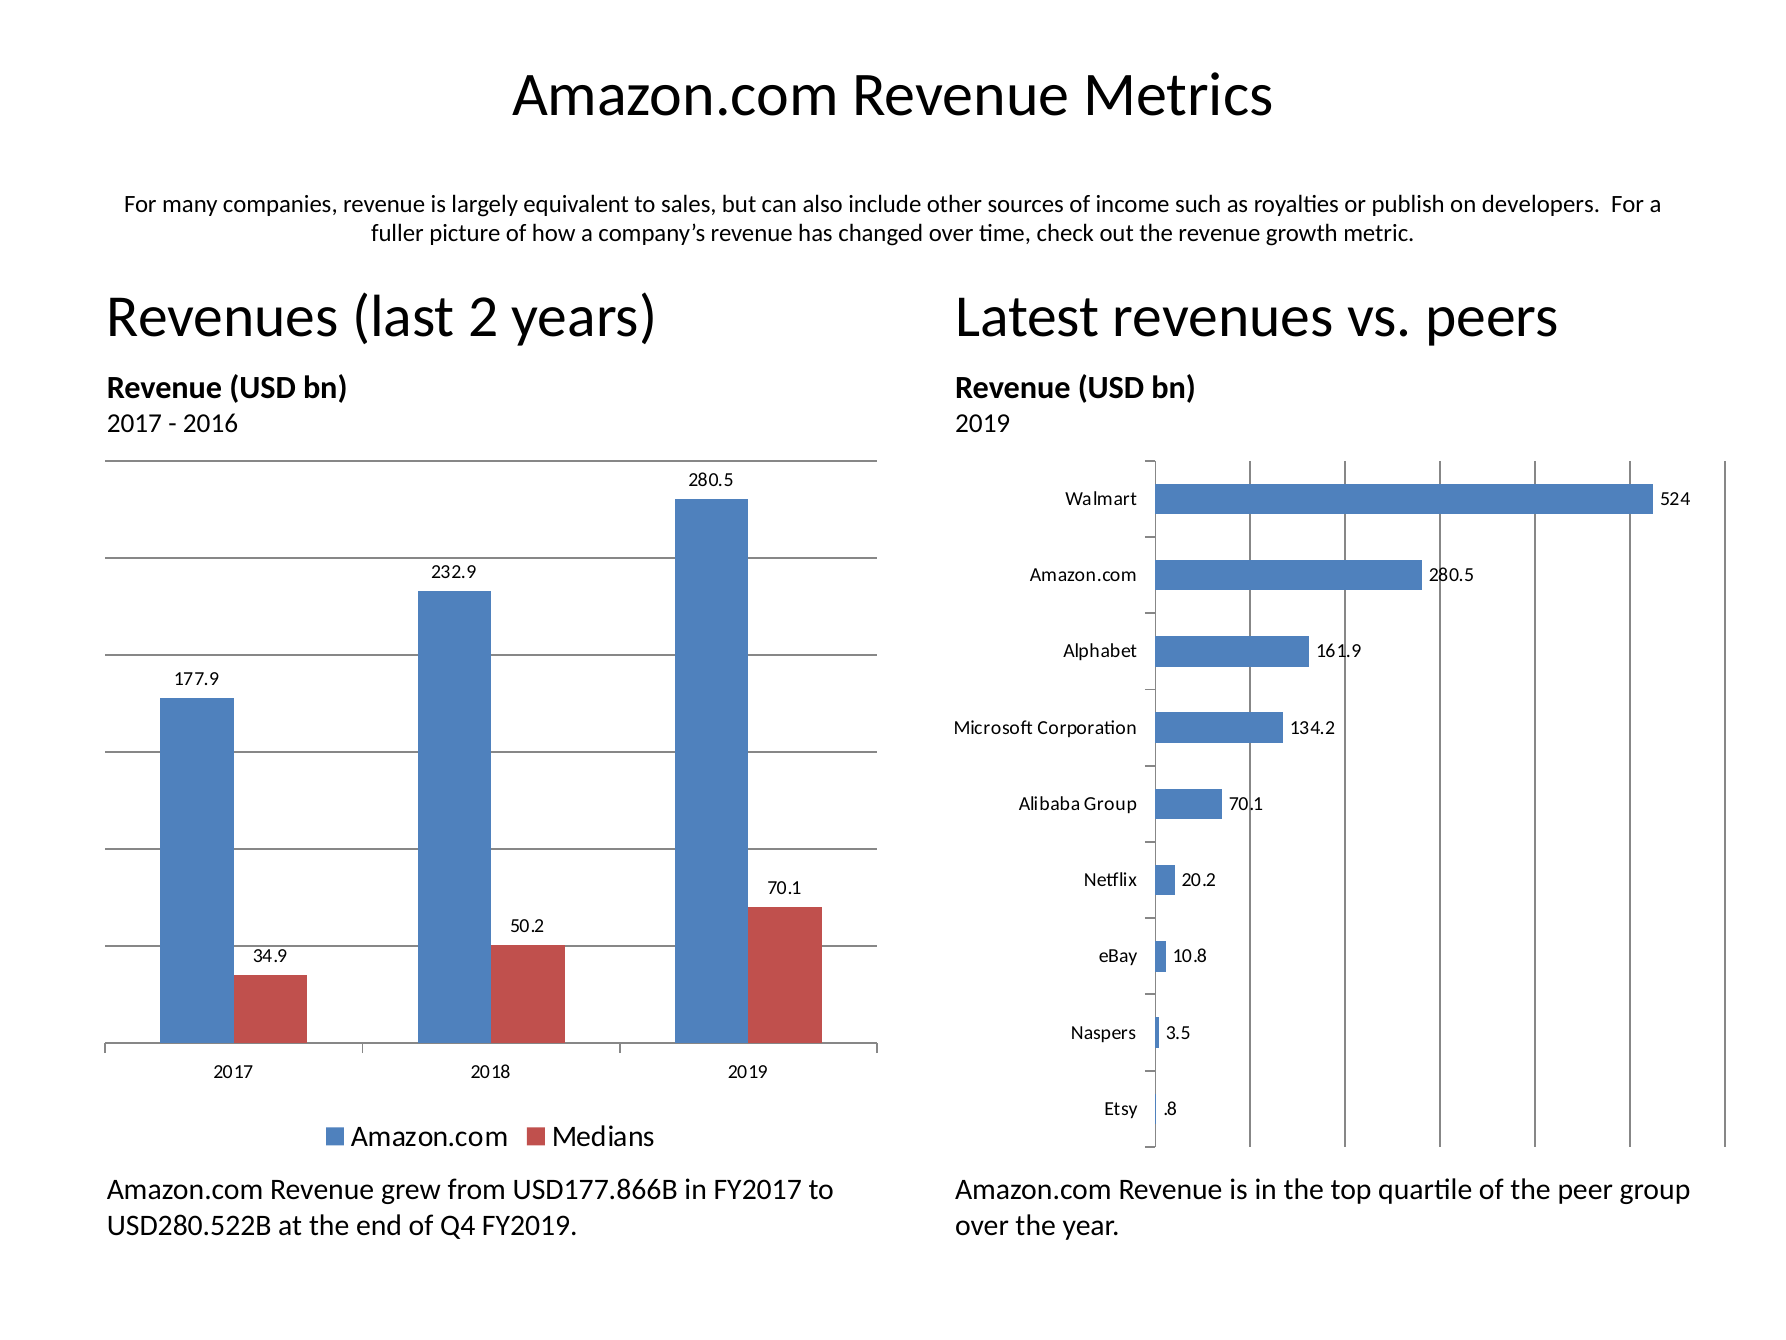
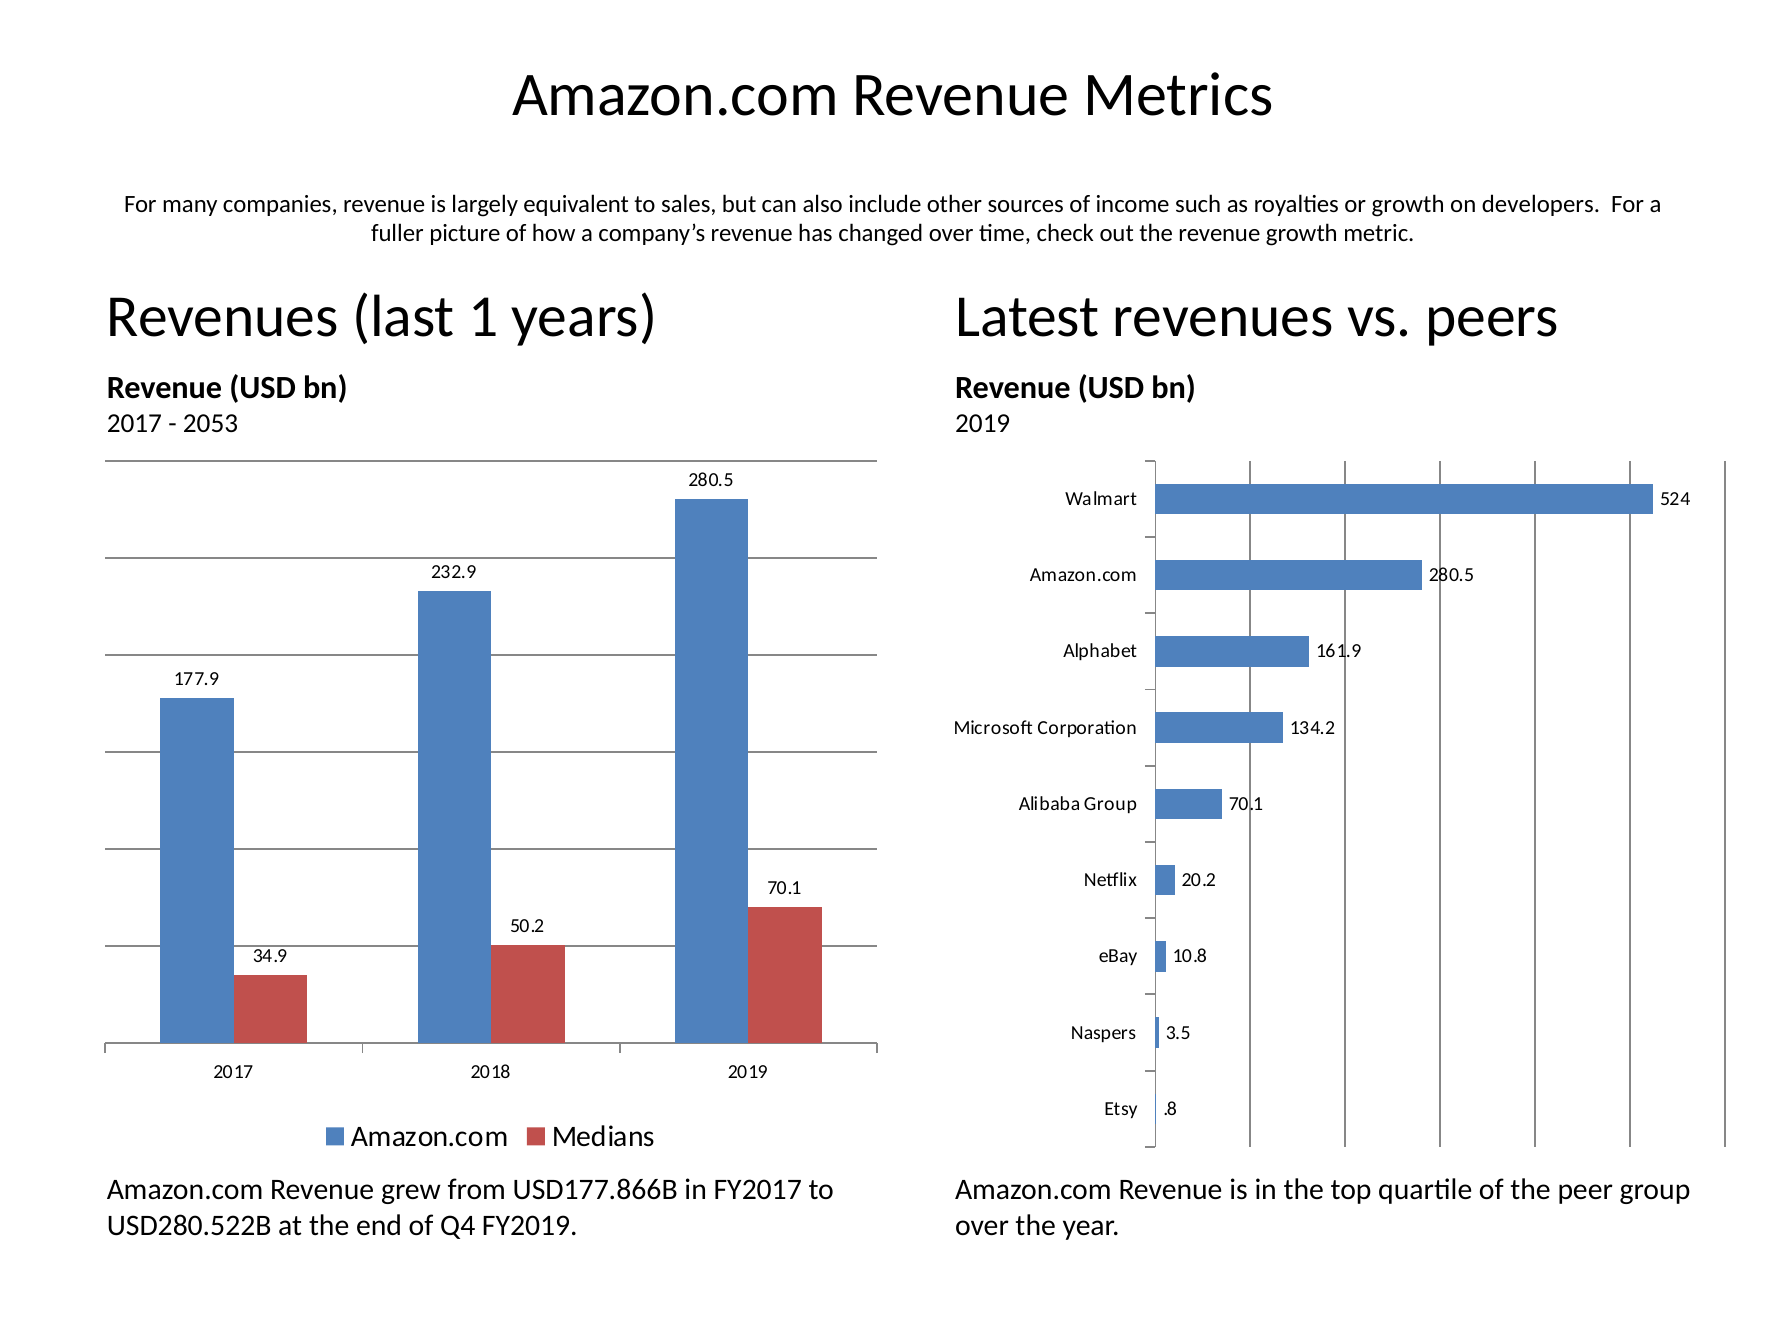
or publish: publish -> growth
2: 2 -> 1
2016: 2016 -> 2053
